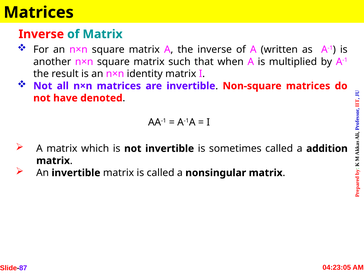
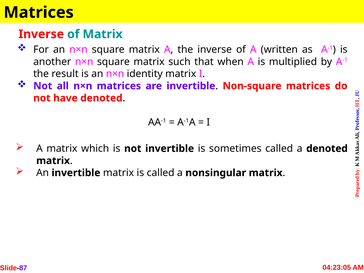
a addition: addition -> denoted
